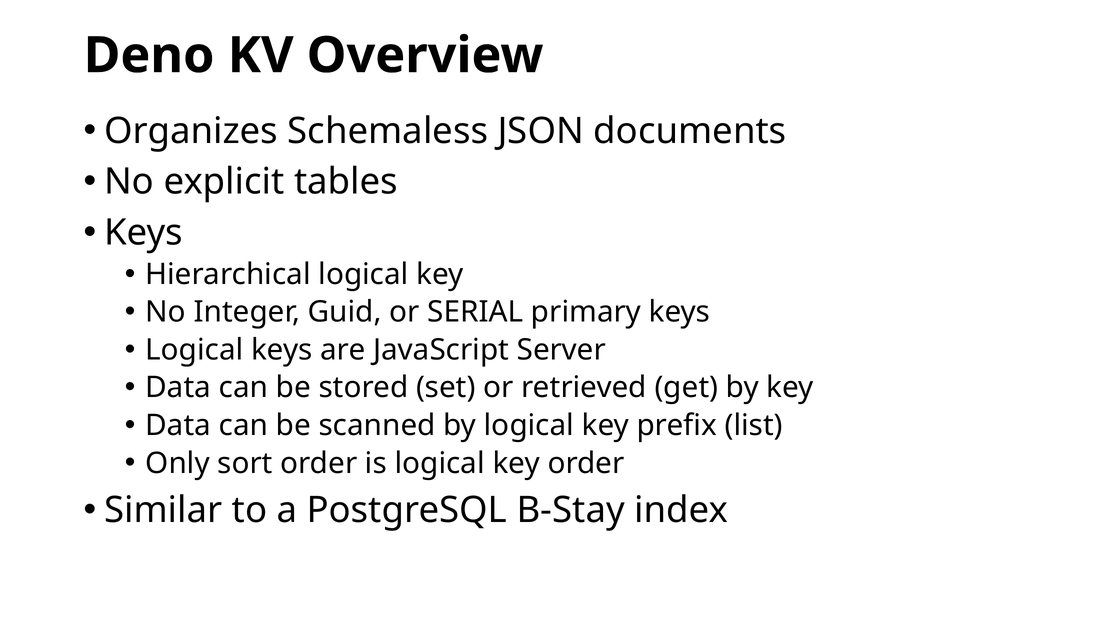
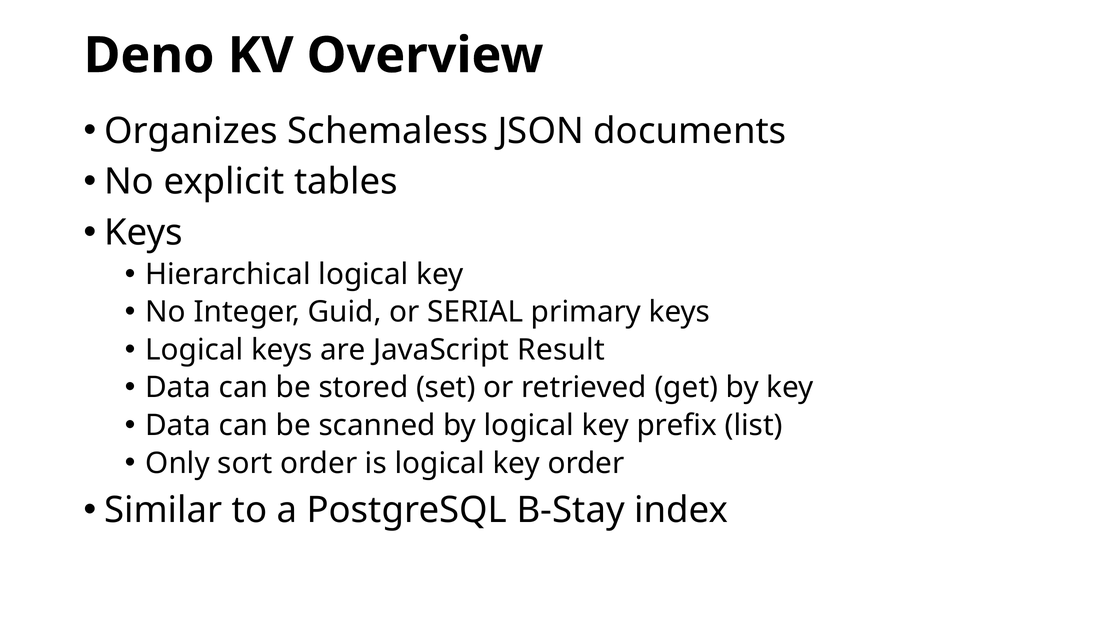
Server: Server -> Result
